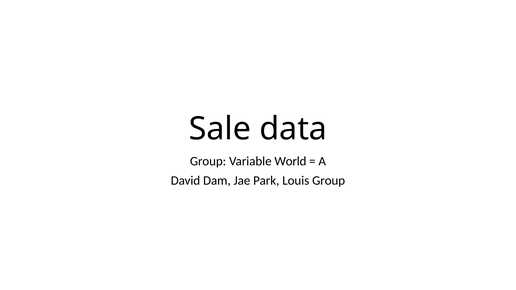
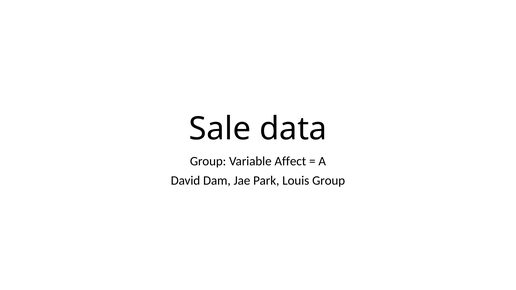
World: World -> Affect
